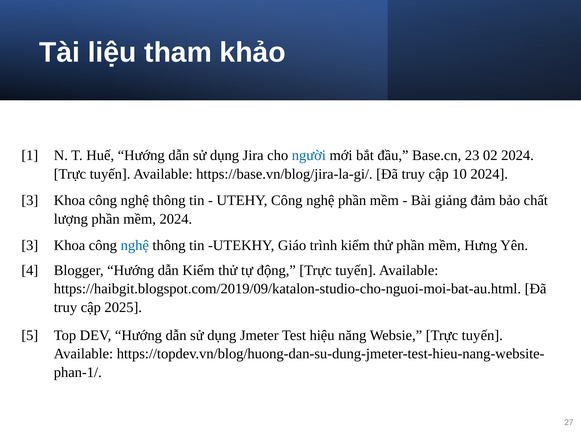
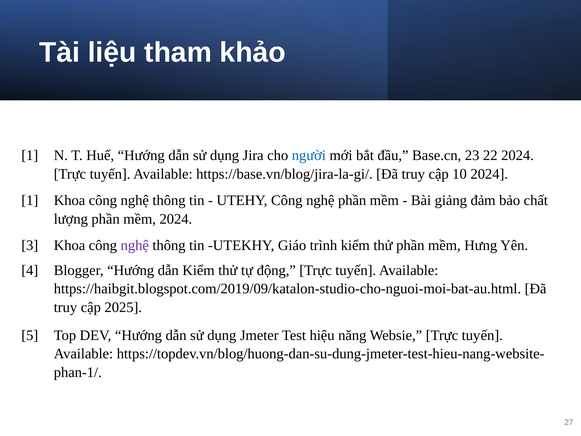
02: 02 -> 22
3 at (30, 200): 3 -> 1
nghệ at (135, 245) colour: blue -> purple
